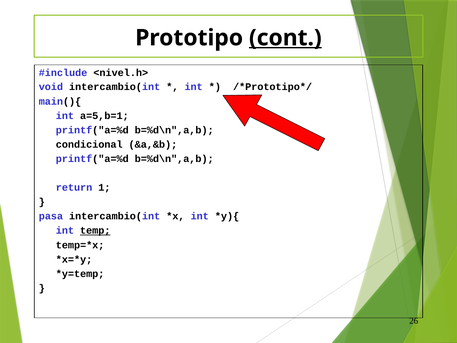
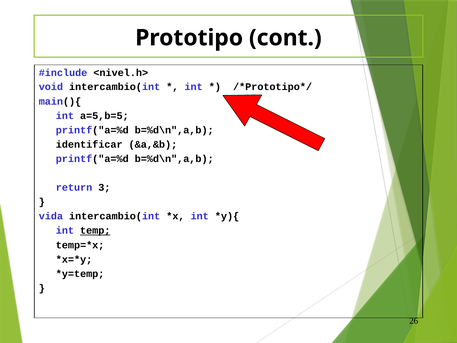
cont underline: present -> none
a=5,b=1: a=5,b=1 -> a=5,b=5
condicional: condicional -> identificar
1: 1 -> 3
pasa: pasa -> vida
